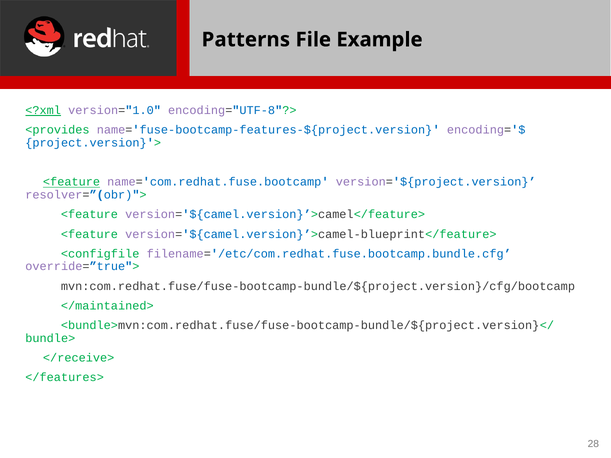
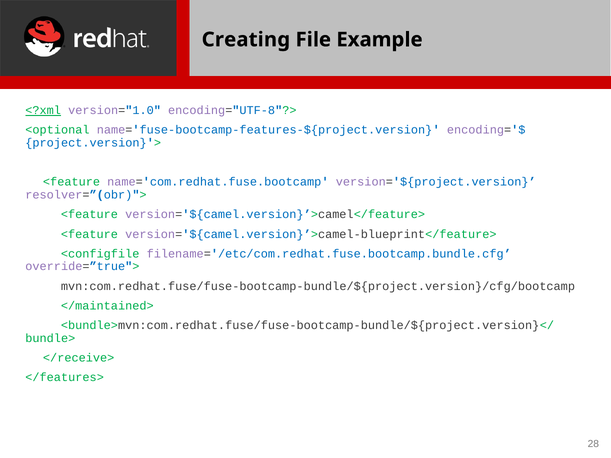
Patterns: Patterns -> Creating
<provides: <provides -> <optional
<feature at (72, 182) underline: present -> none
